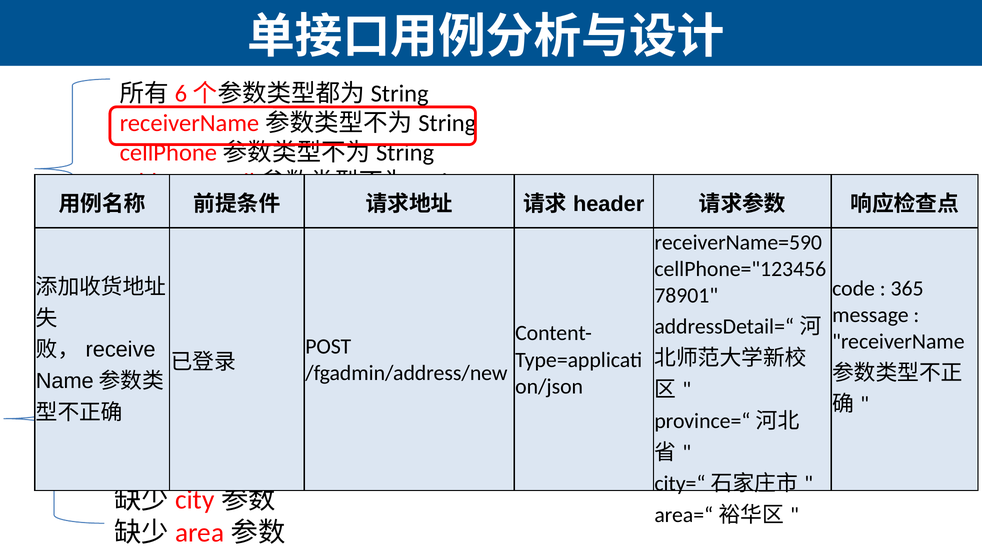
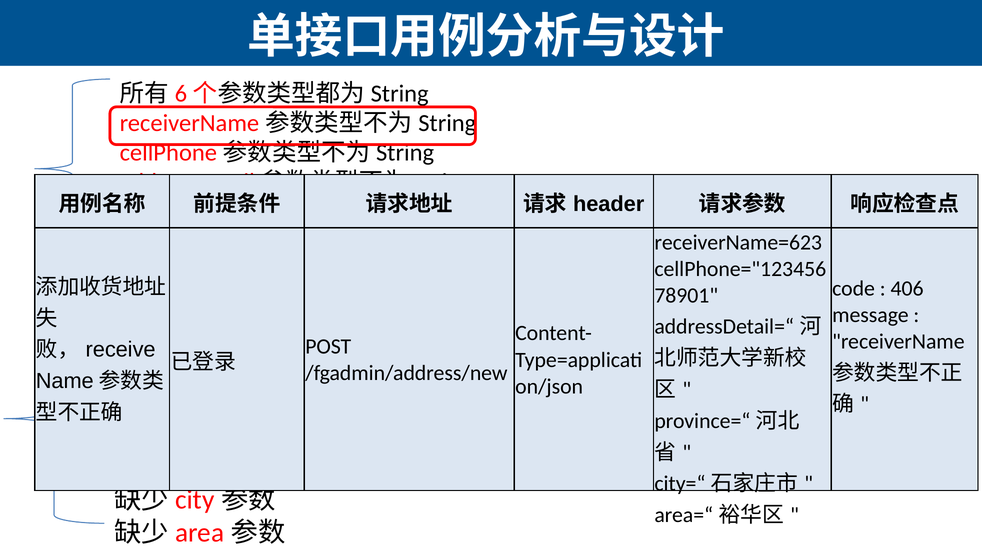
receiverName=590: receiverName=590 -> receiverName=623
365: 365 -> 406
